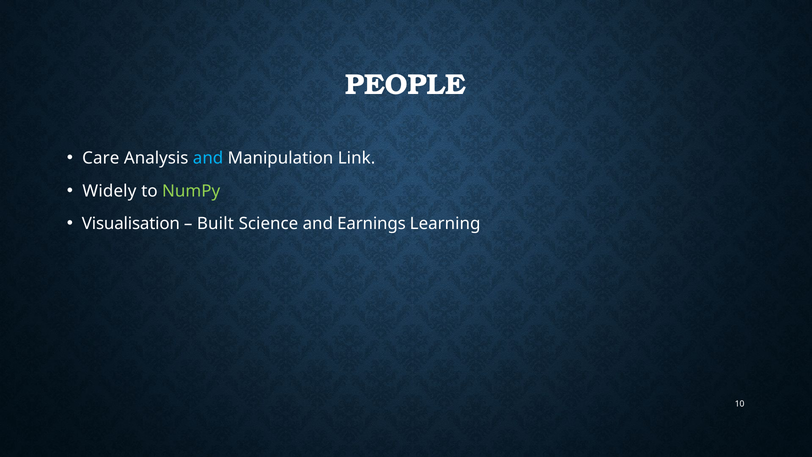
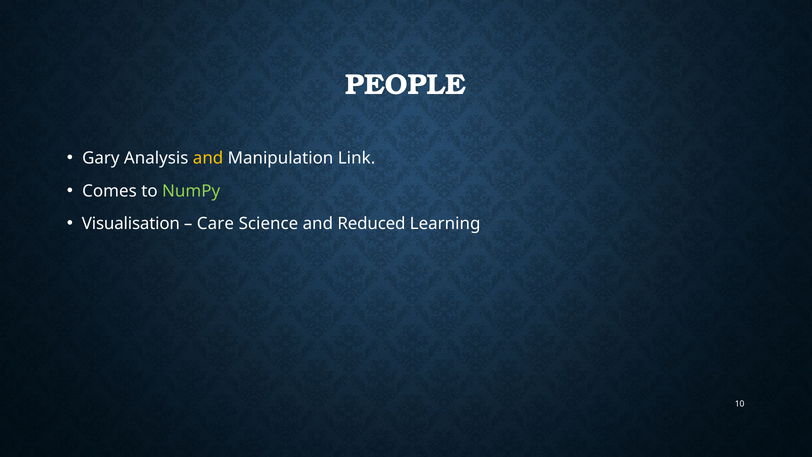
Care: Care -> Gary
and at (208, 158) colour: light blue -> yellow
Widely: Widely -> Comes
Built: Built -> Care
Earnings: Earnings -> Reduced
